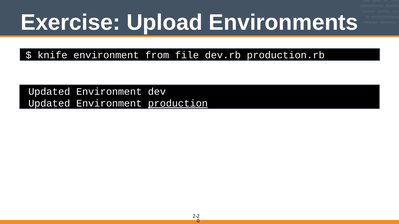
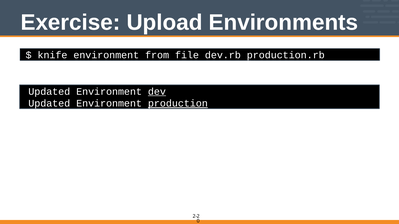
dev underline: none -> present
